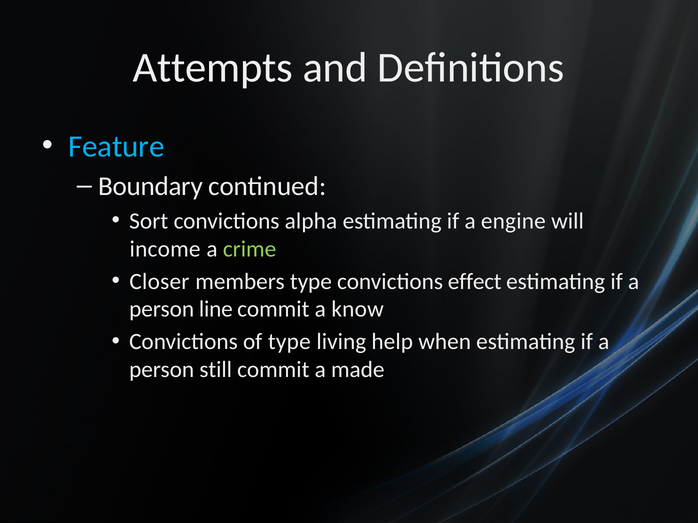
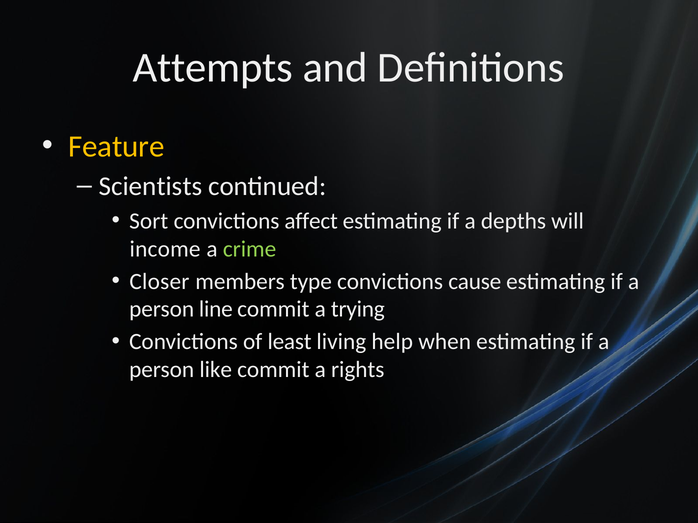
Feature colour: light blue -> yellow
Boundary: Boundary -> Scientists
alpha: alpha -> affect
engine: engine -> depths
effect: effect -> cause
know: know -> trying
of type: type -> least
still: still -> like
made: made -> rights
